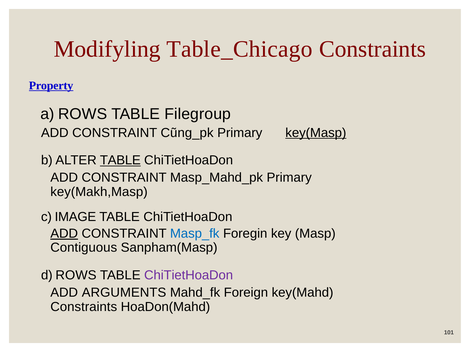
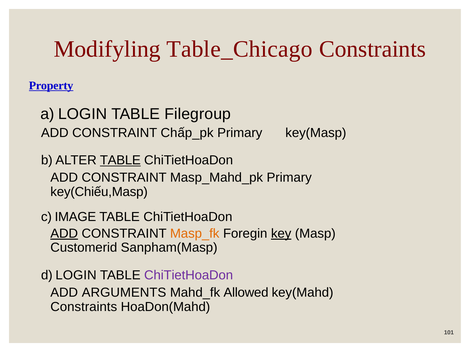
a ROWS: ROWS -> LOGIN
Cũng_pk: Cũng_pk -> Chấp_pk
key(Masp underline: present -> none
key(Makh,Masp: key(Makh,Masp -> key(Chiếu,Masp
Masp_fk colour: blue -> orange
key underline: none -> present
Contiguous: Contiguous -> Customerid
d ROWS: ROWS -> LOGIN
Foreign: Foreign -> Allowed
